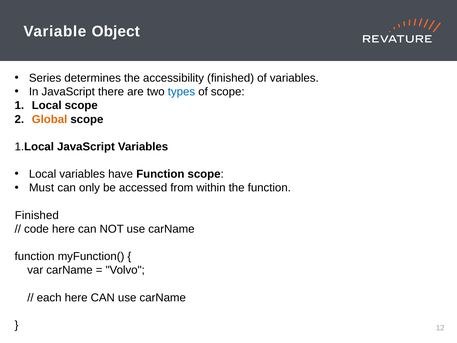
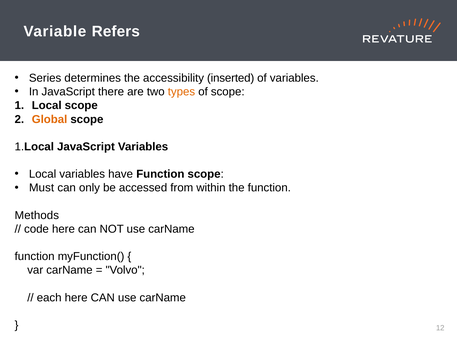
Object: Object -> Refers
accessibility finished: finished -> inserted
types colour: blue -> orange
Finished at (37, 215): Finished -> Methods
